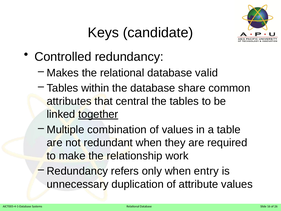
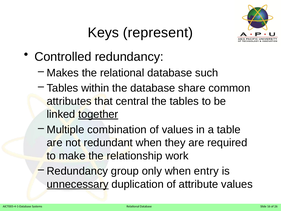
candidate: candidate -> represent
valid: valid -> such
refers: refers -> group
unnecessary underline: none -> present
